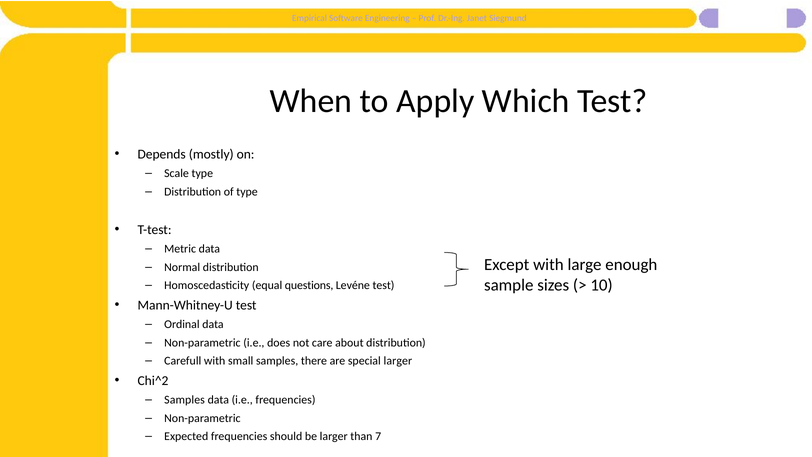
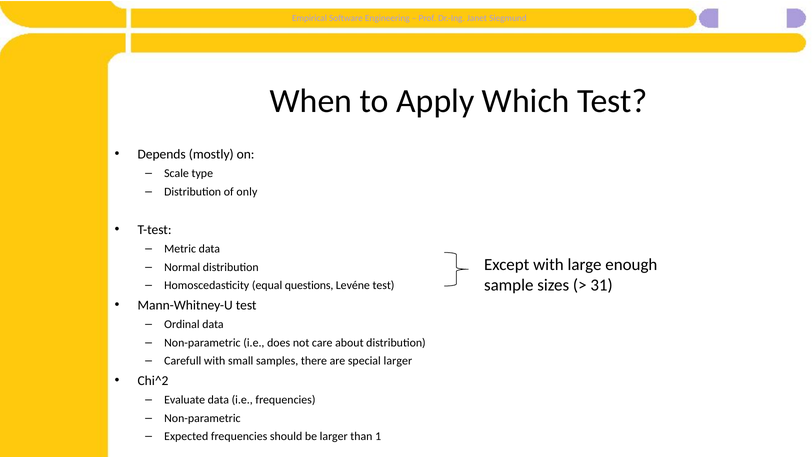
of type: type -> only
10: 10 -> 31
Samples at (185, 400): Samples -> Evaluate
7: 7 -> 1
